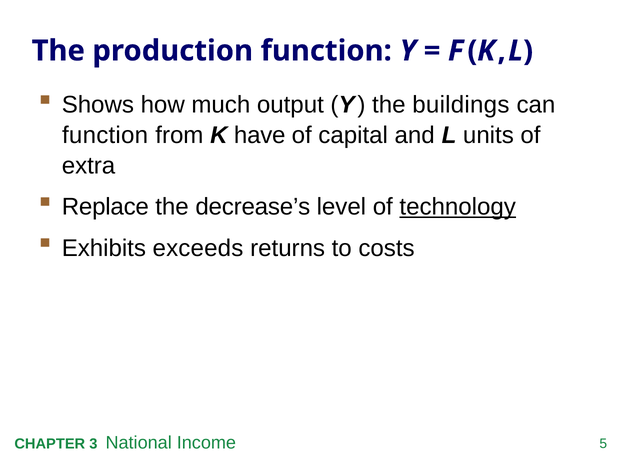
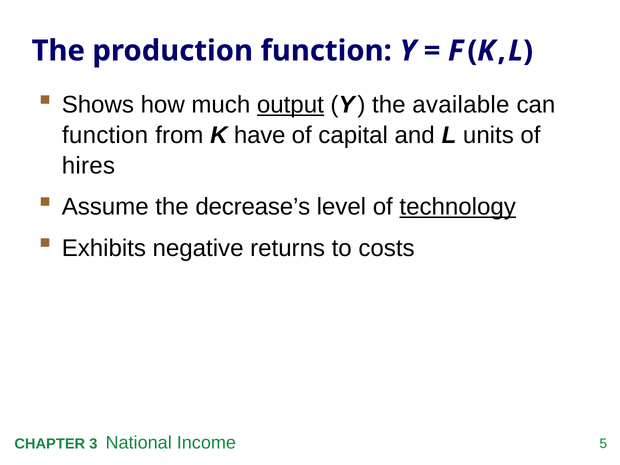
output underline: none -> present
buildings: buildings -> available
extra: extra -> hires
Replace: Replace -> Assume
exceeds: exceeds -> negative
